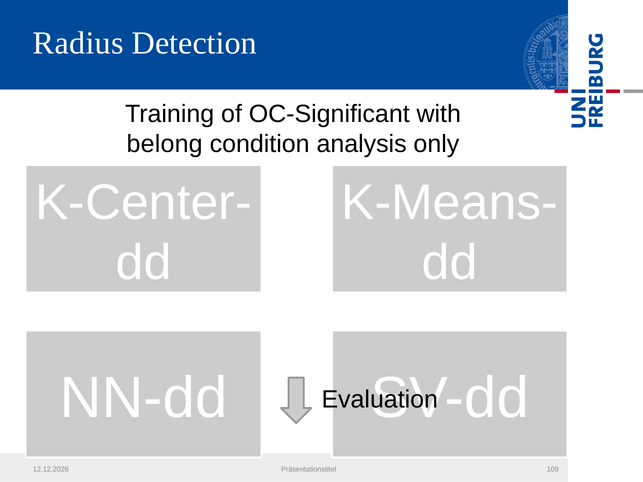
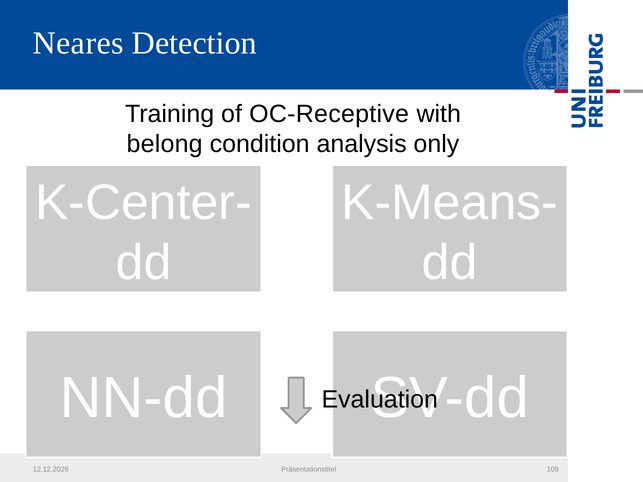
Radius: Radius -> Neares
OC-Significant: OC-Significant -> OC-Receptive
